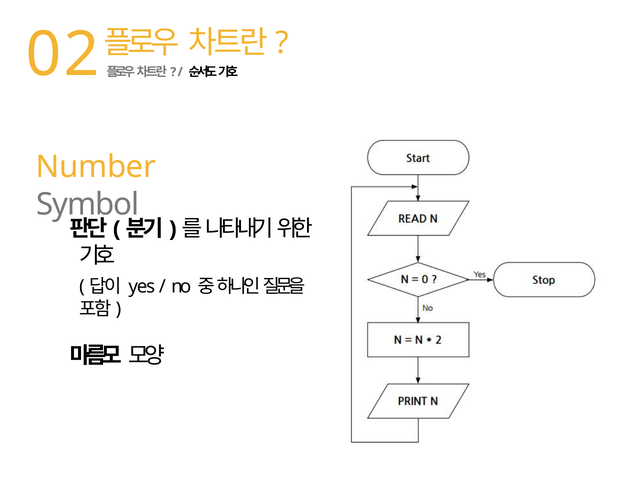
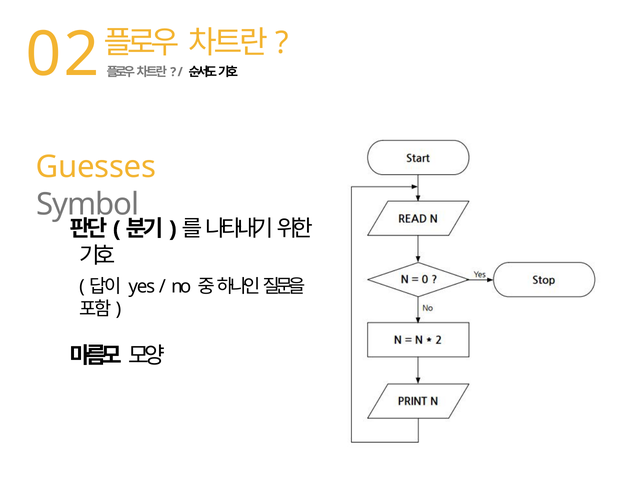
Number: Number -> Guesses
